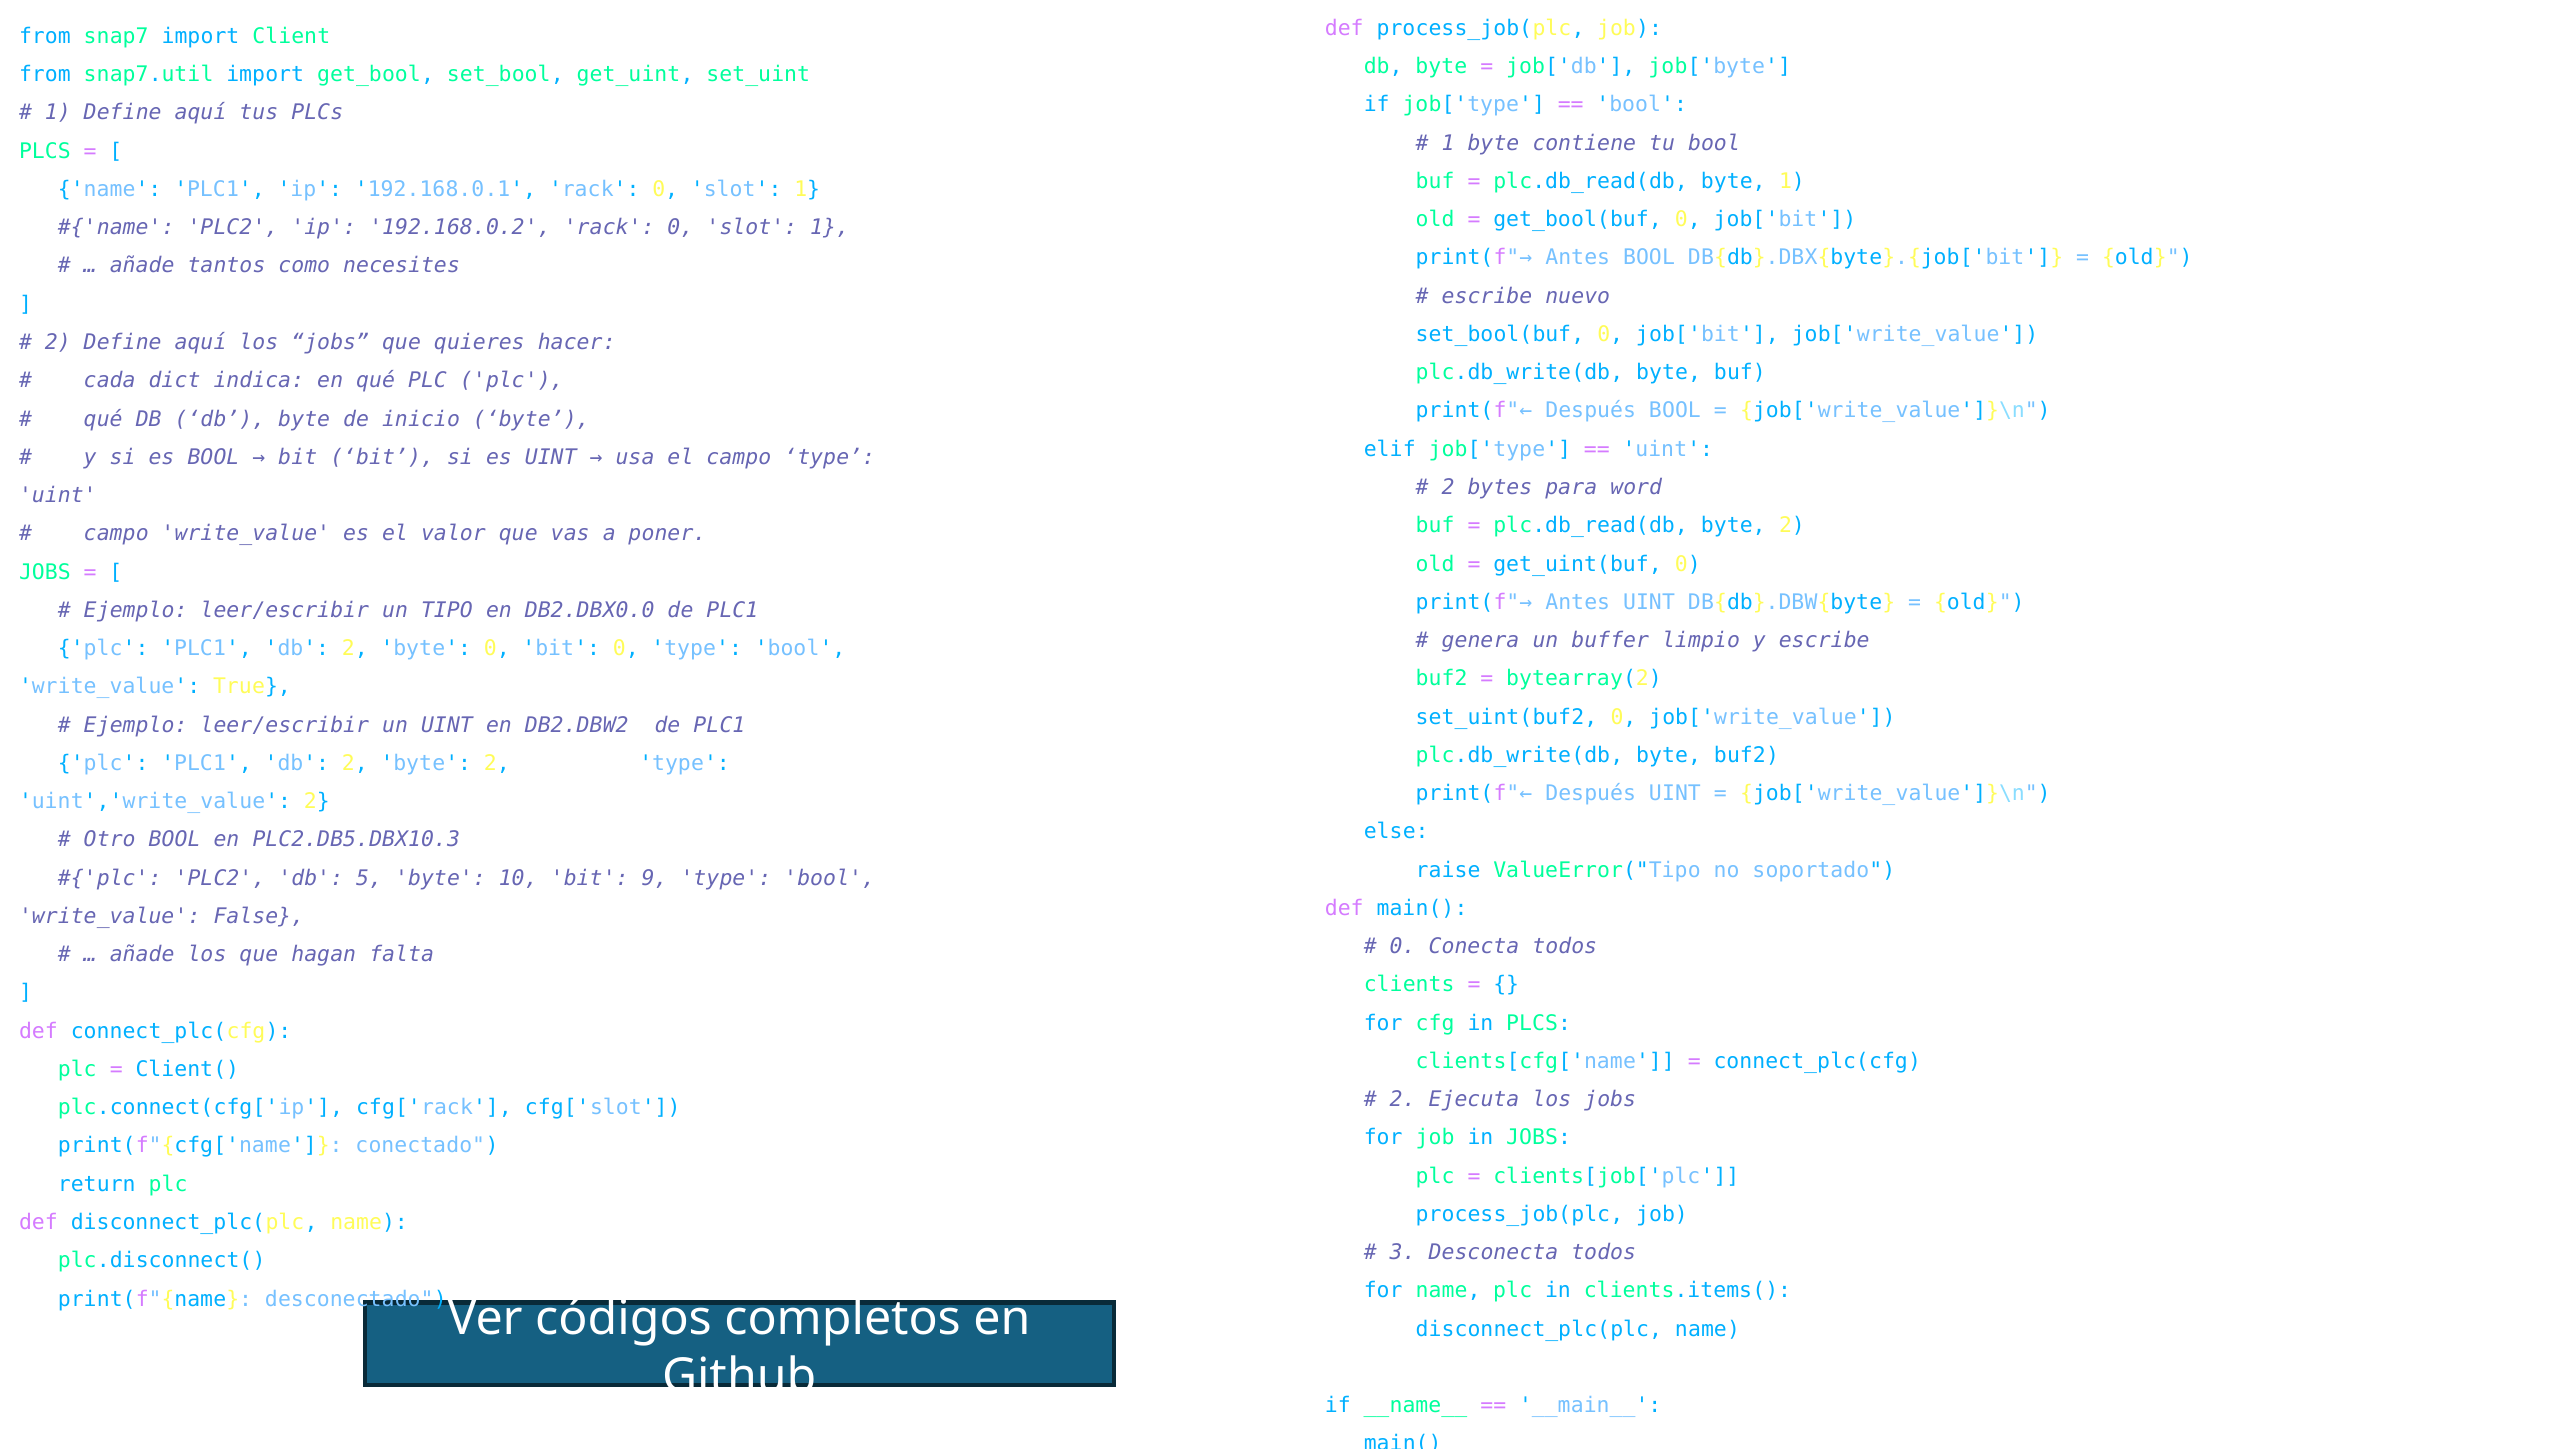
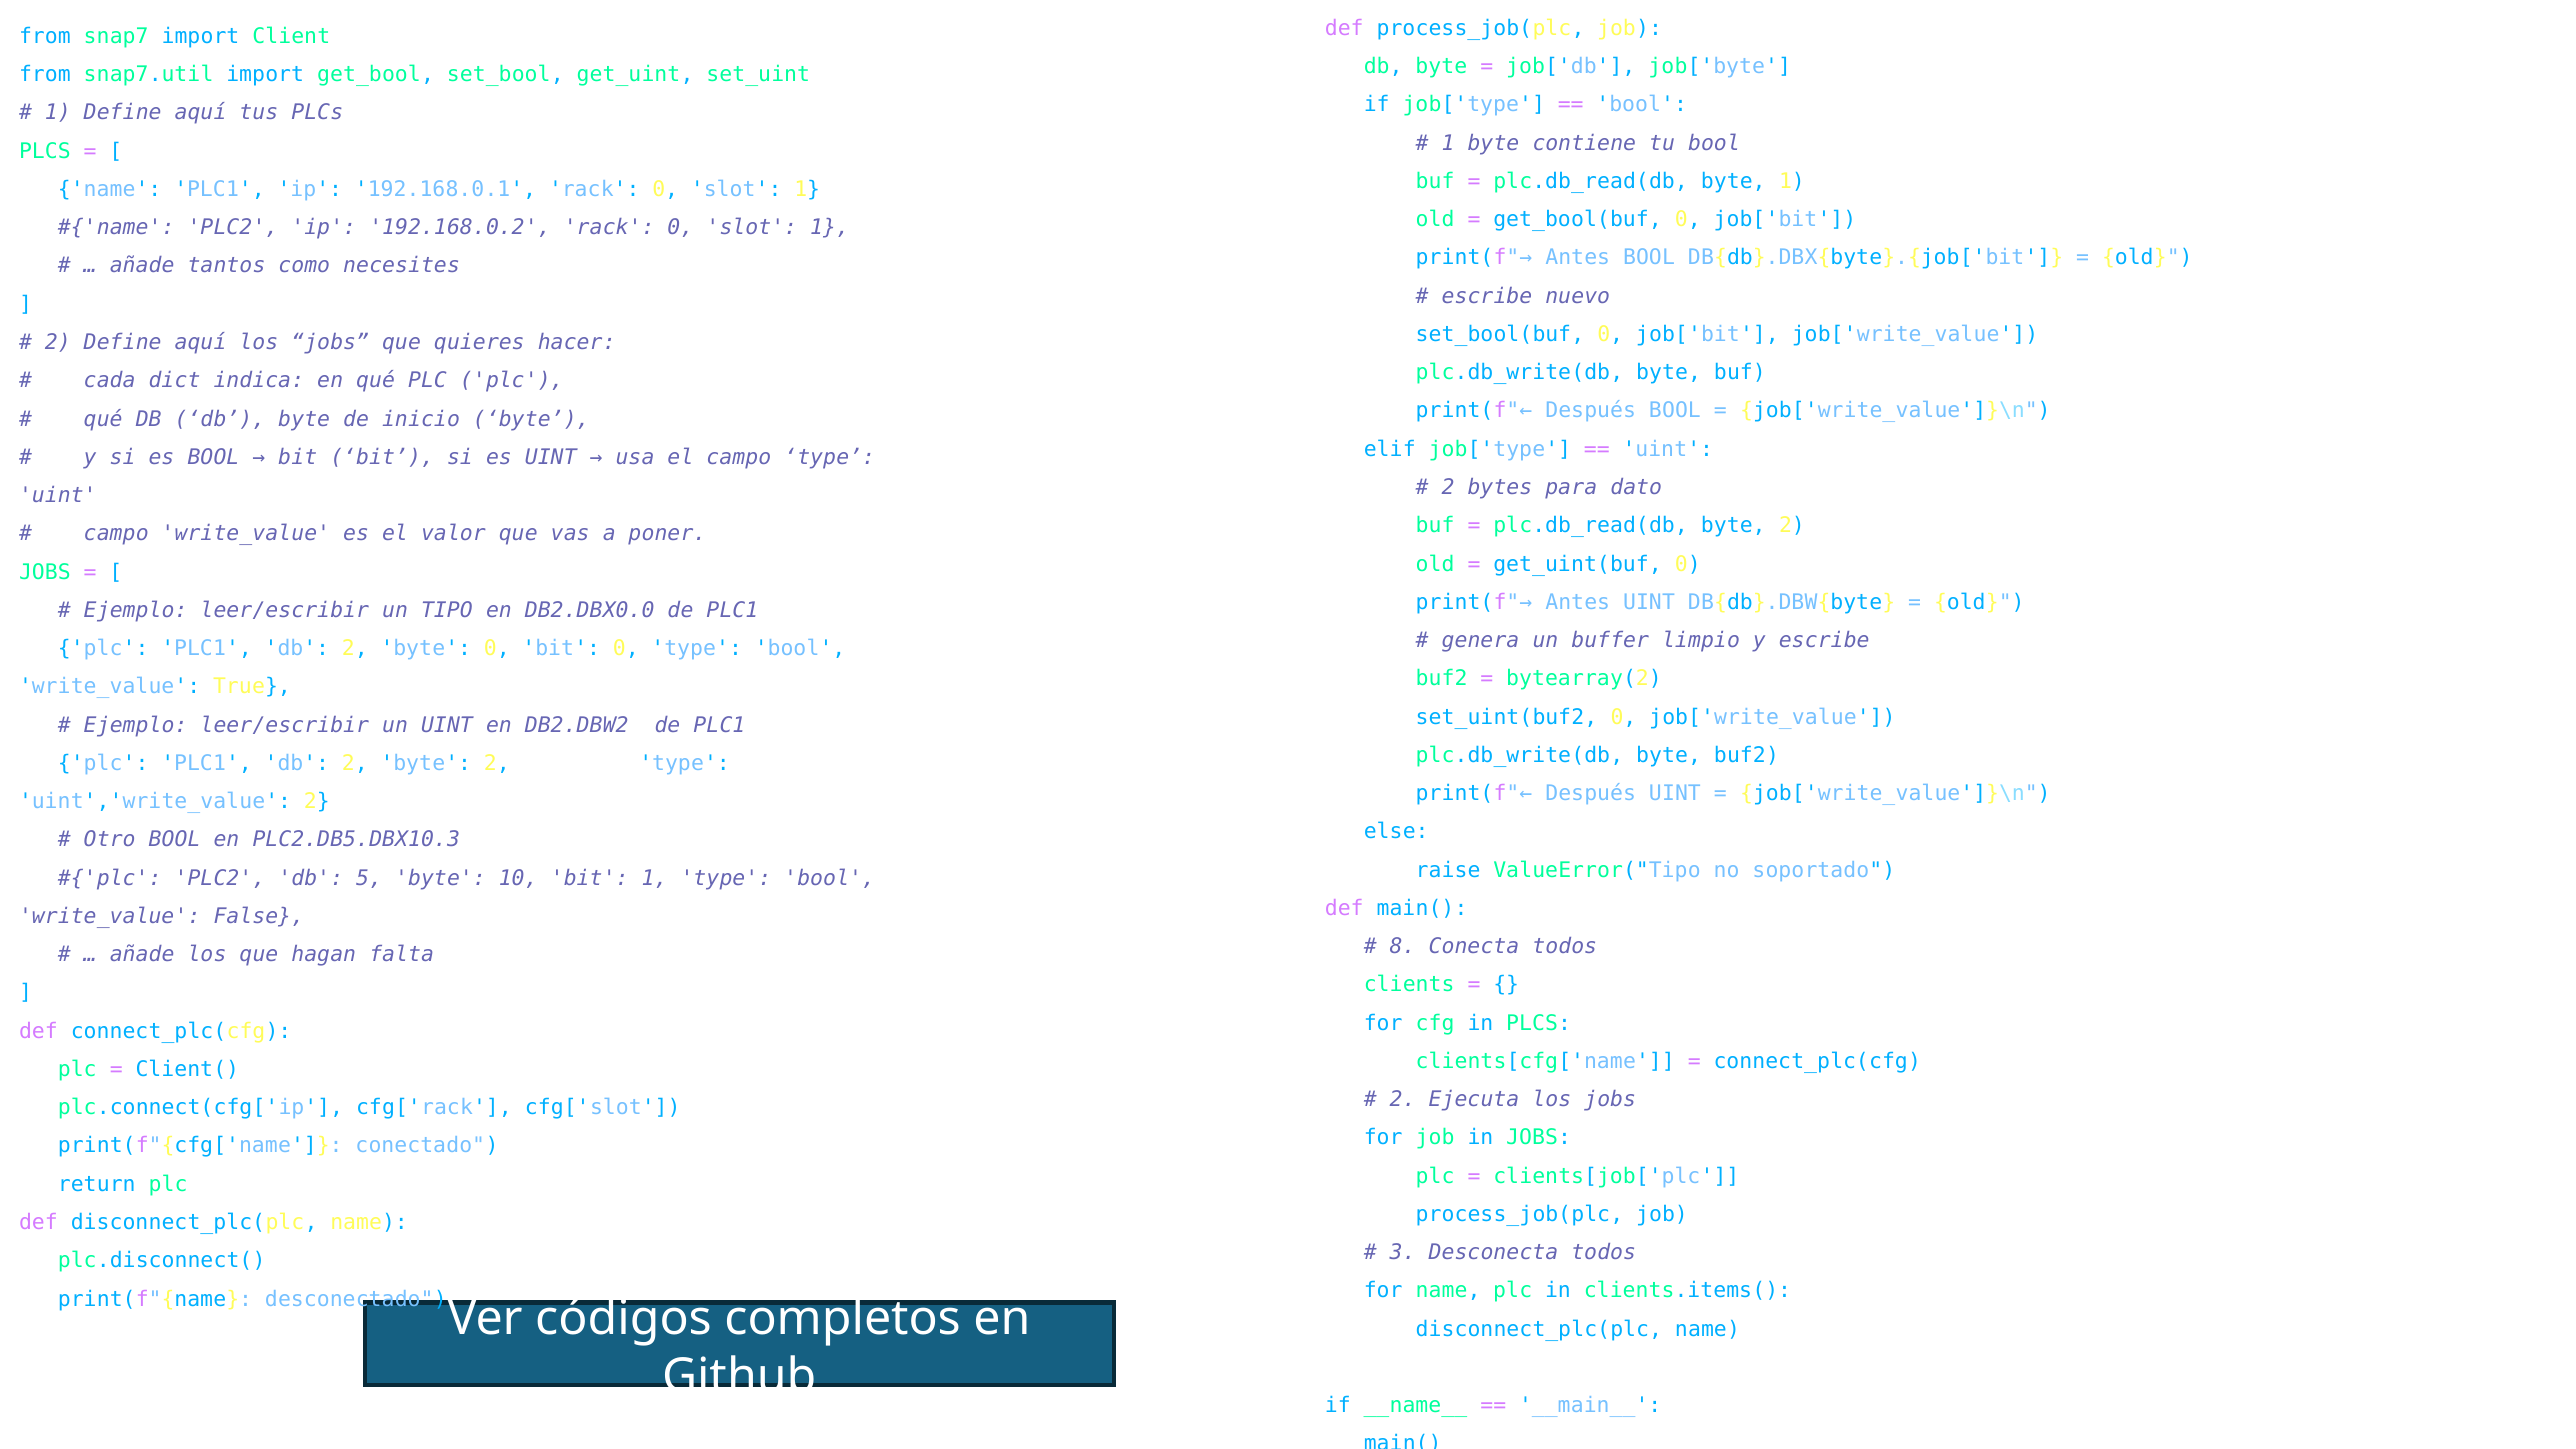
word: word -> dato
bit 9: 9 -> 1
0 at (1403, 947): 0 -> 8
